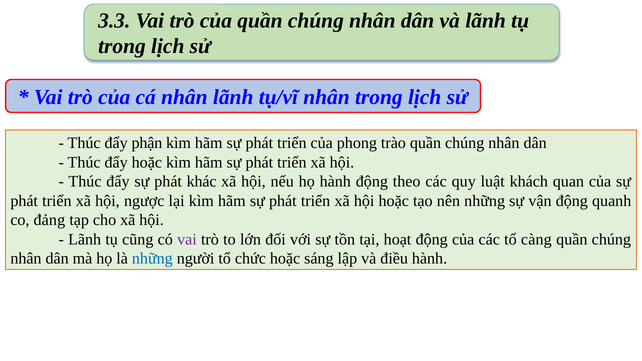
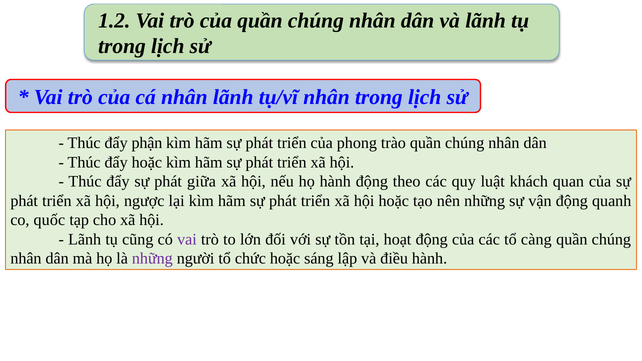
3.3: 3.3 -> 1.2
khác: khác -> giữa
đảng: đảng -> quốc
những at (152, 259) colour: blue -> purple
